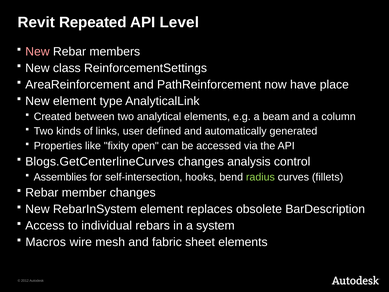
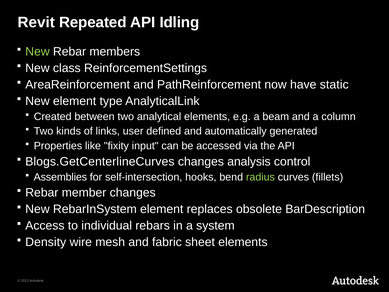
Level: Level -> Idling
New at (37, 51) colour: pink -> light green
place: place -> static
open: open -> input
Macros: Macros -> Density
